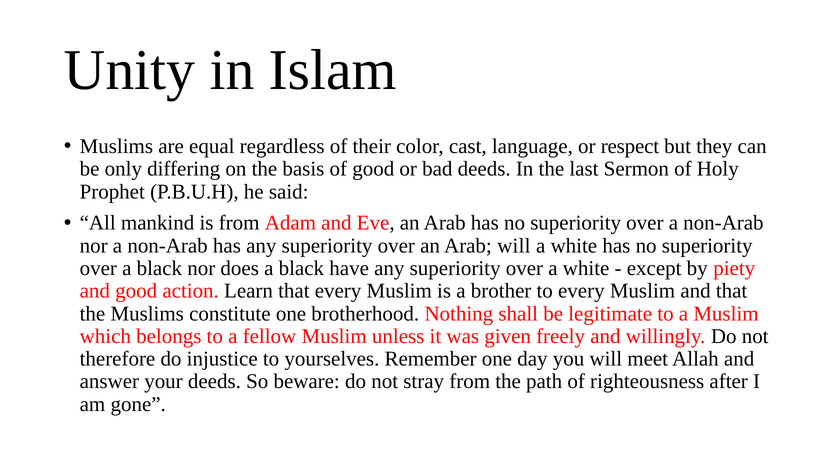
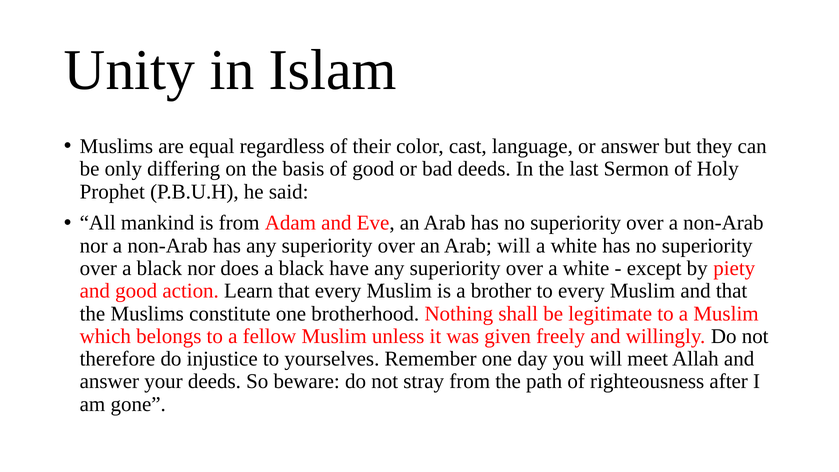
or respect: respect -> answer
